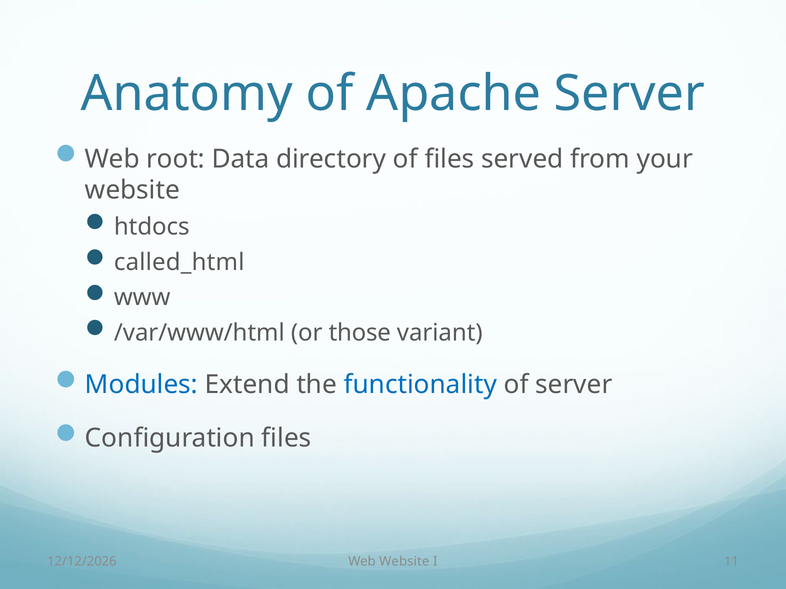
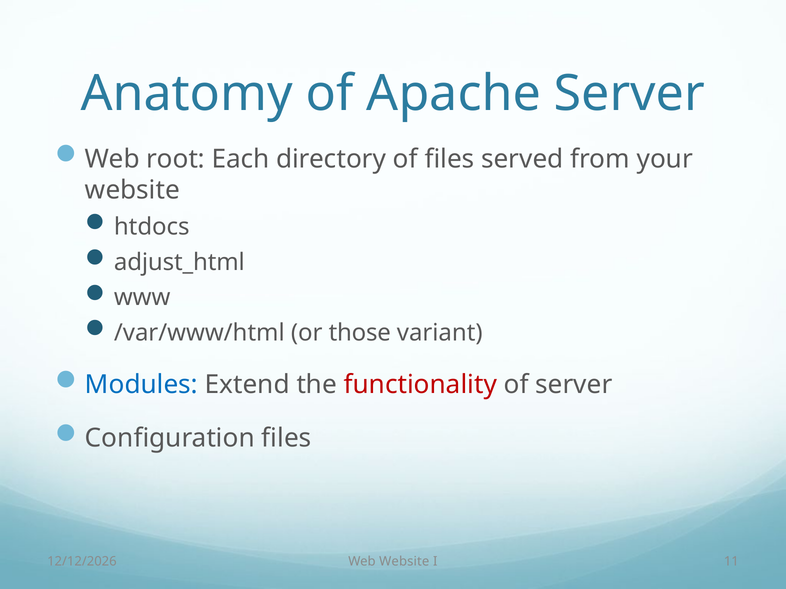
Data: Data -> Each
called_html: called_html -> adjust_html
functionality colour: blue -> red
